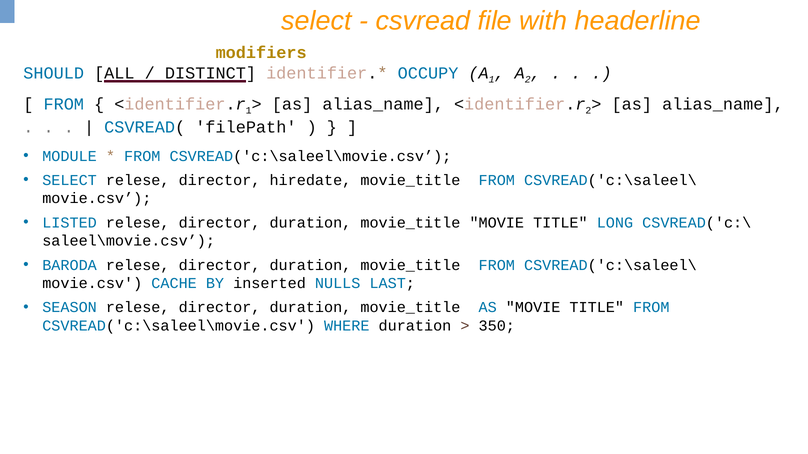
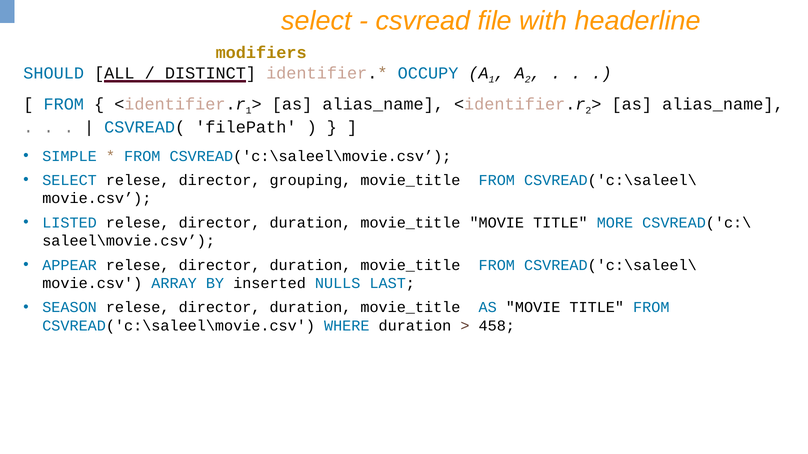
MODULE: MODULE -> SIMPLE
hiredate: hiredate -> grouping
LONG: LONG -> MORE
BARODA: BARODA -> APPEAR
CACHE: CACHE -> ARRAY
350: 350 -> 458
